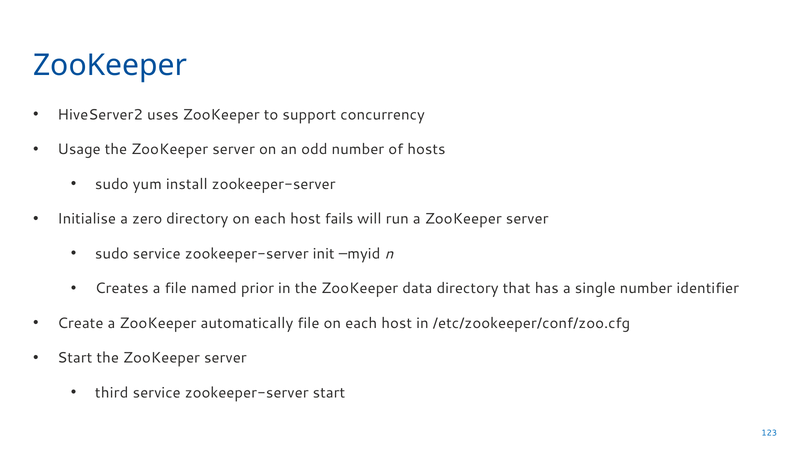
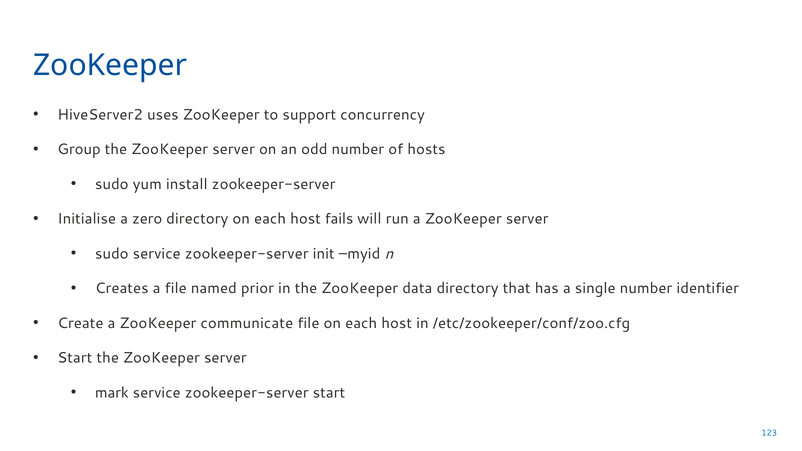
Usage: Usage -> Group
automatically: automatically -> communicate
third: third -> mark
